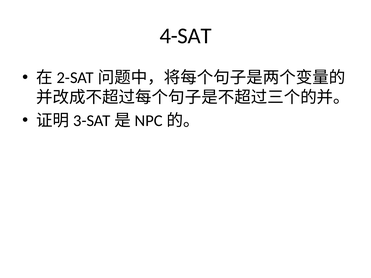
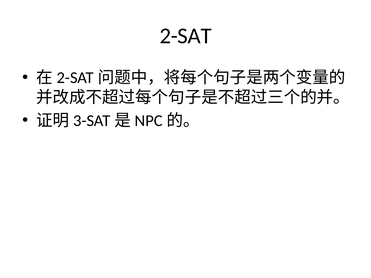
4-SAT: 4-SAT -> 2-SAT
